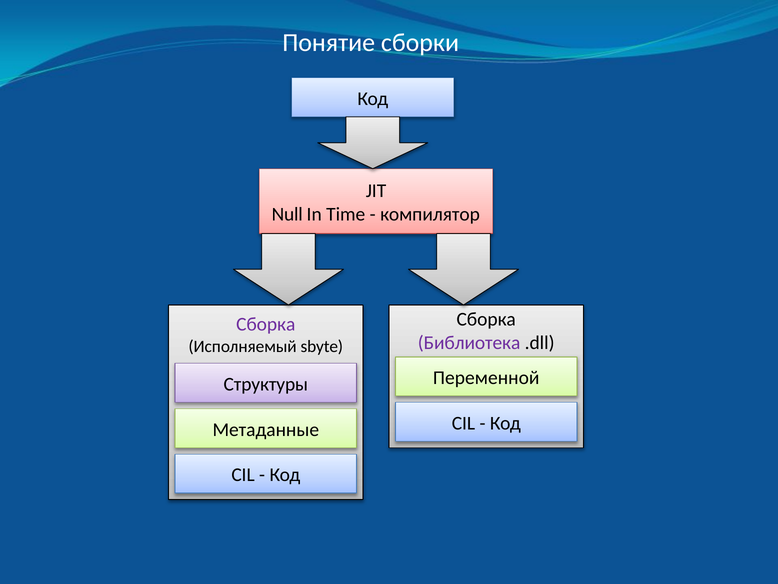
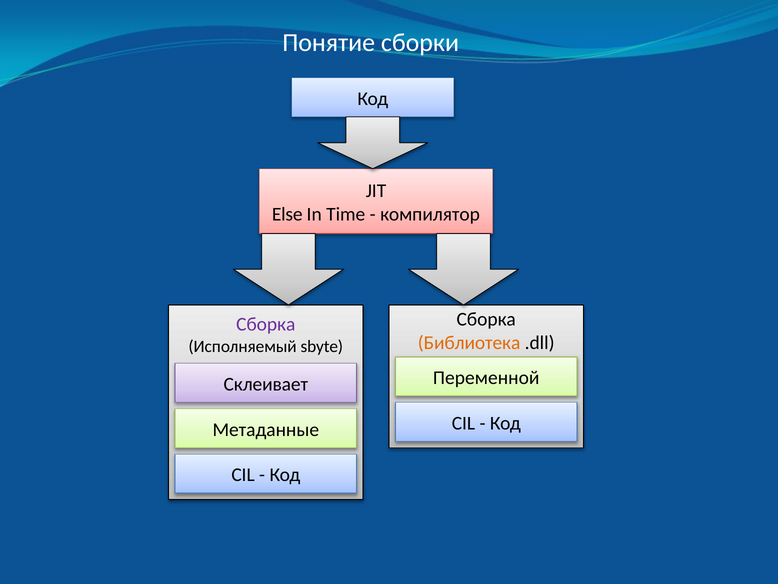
Null: Null -> Else
Библиотека colour: purple -> orange
Структуры: Структуры -> Склеивает
